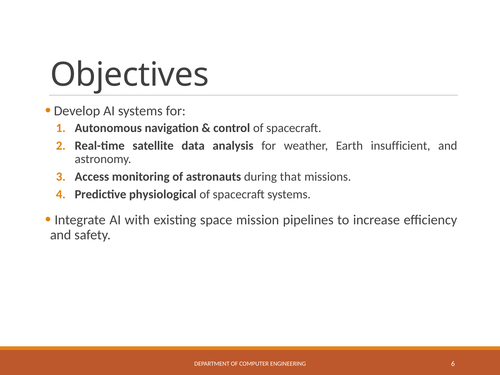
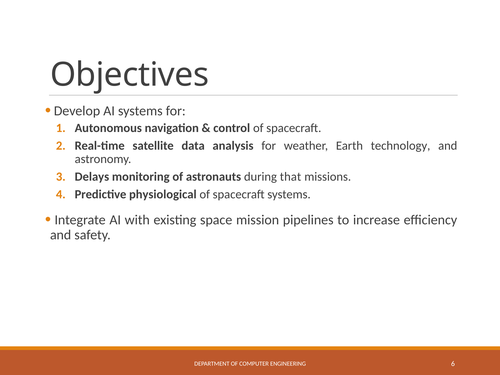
insufficient: insufficient -> technology
Access: Access -> Delays
